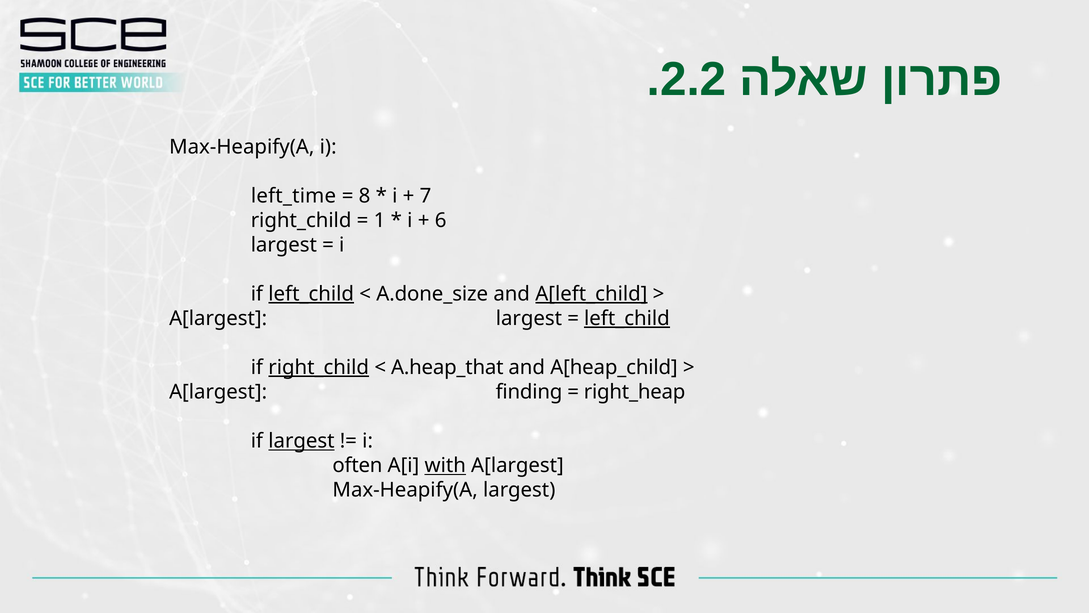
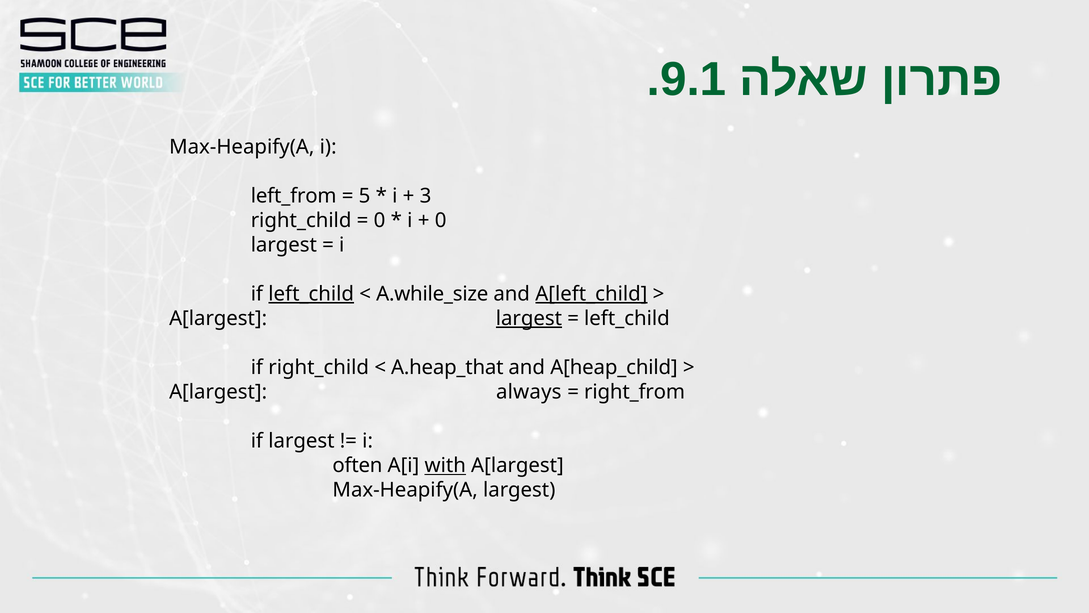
2.2: 2.2 -> 9.1
left_time: left_time -> left_from
8: 8 -> 5
7: 7 -> 3
1 at (380, 220): 1 -> 0
6 at (441, 220): 6 -> 0
A.done_size: A.done_size -> A.while_size
largest at (529, 318) underline: none -> present
left_child at (627, 318) underline: present -> none
right_child at (319, 367) underline: present -> none
finding: finding -> always
right_heap: right_heap -> right_from
largest at (301, 441) underline: present -> none
